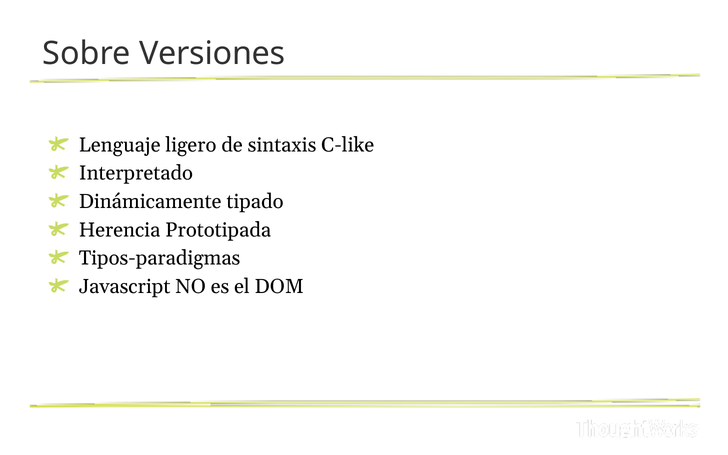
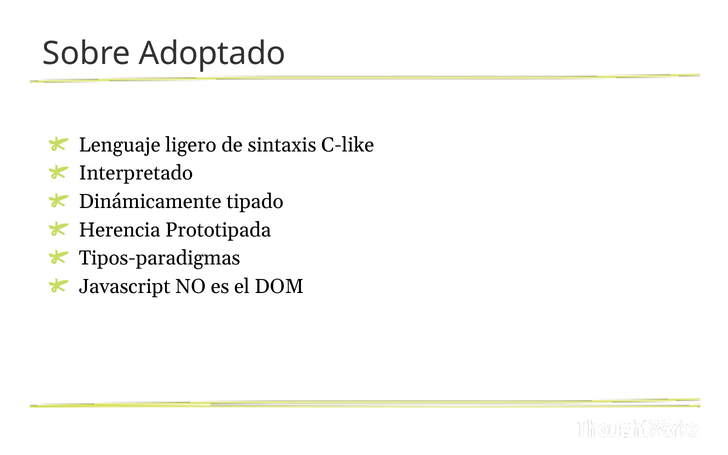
Versiones: Versiones -> Adoptado
